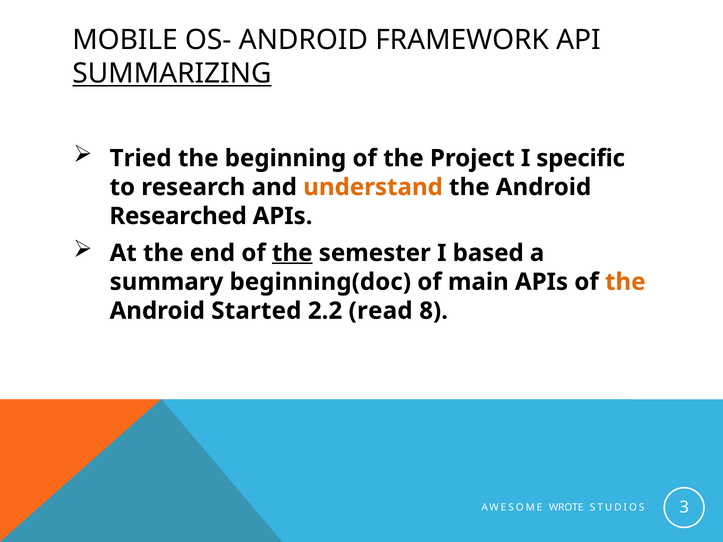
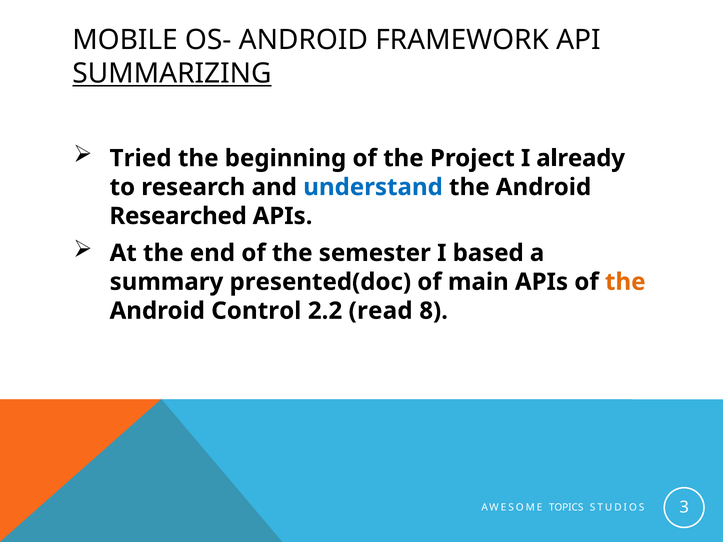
specific: specific -> already
understand colour: orange -> blue
the at (292, 253) underline: present -> none
beginning(doc: beginning(doc -> presented(doc
Started: Started -> Control
WROTE: WROTE -> TOPICS
